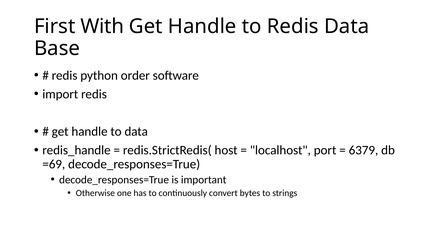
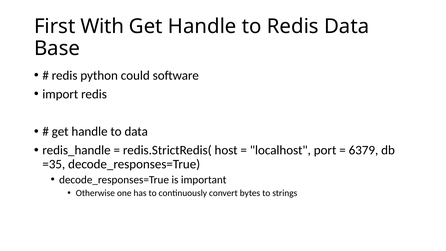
order: order -> could
=69: =69 -> =35
